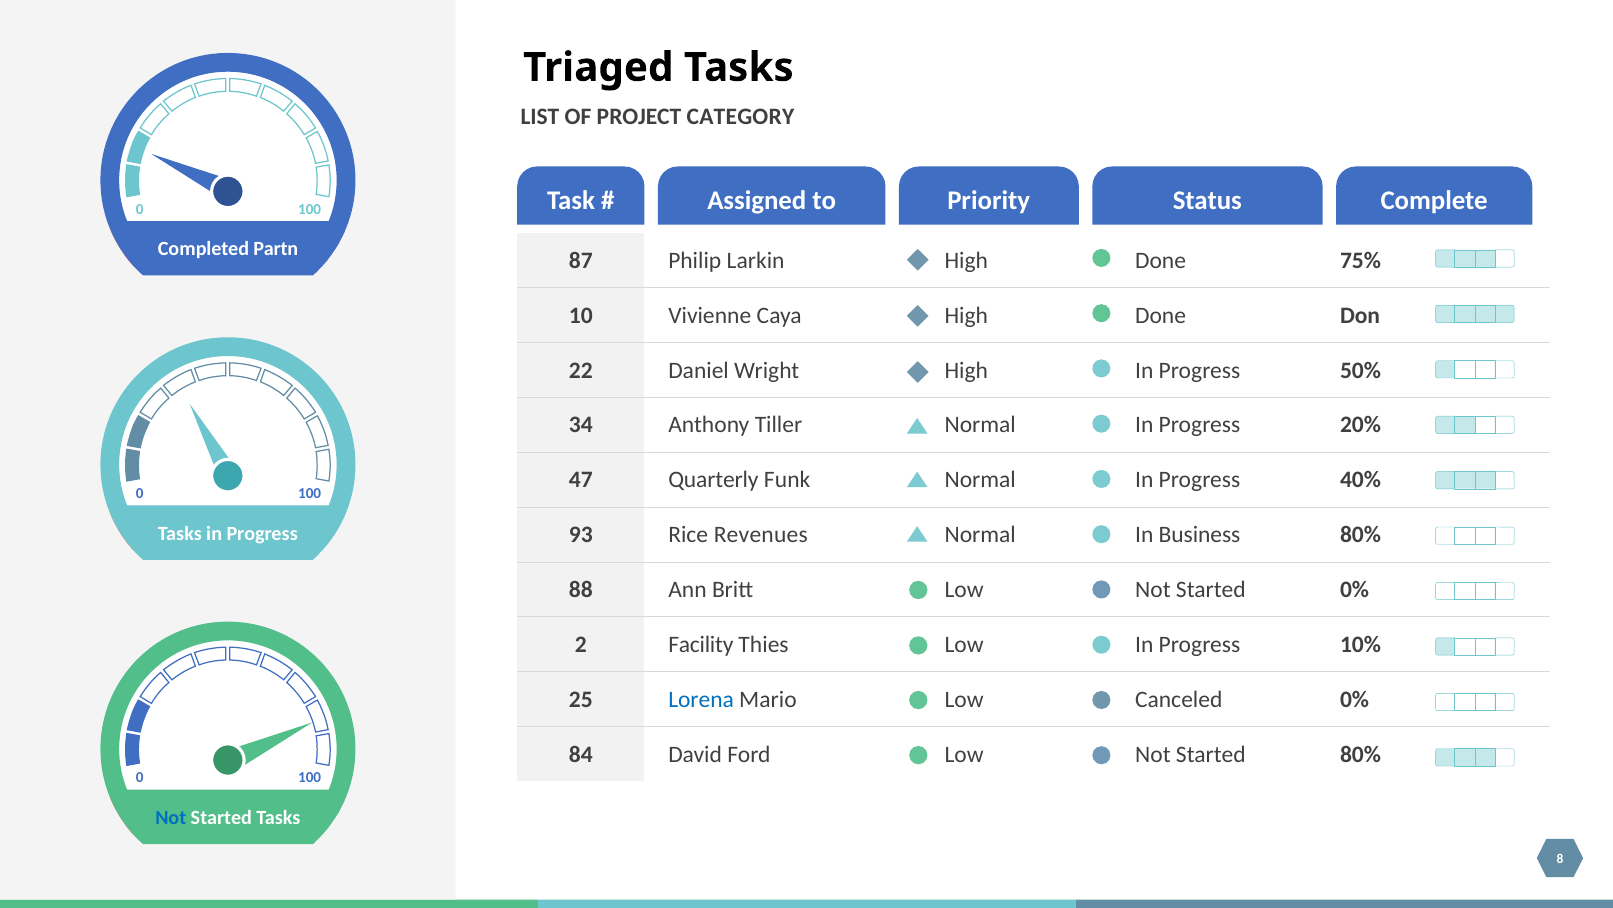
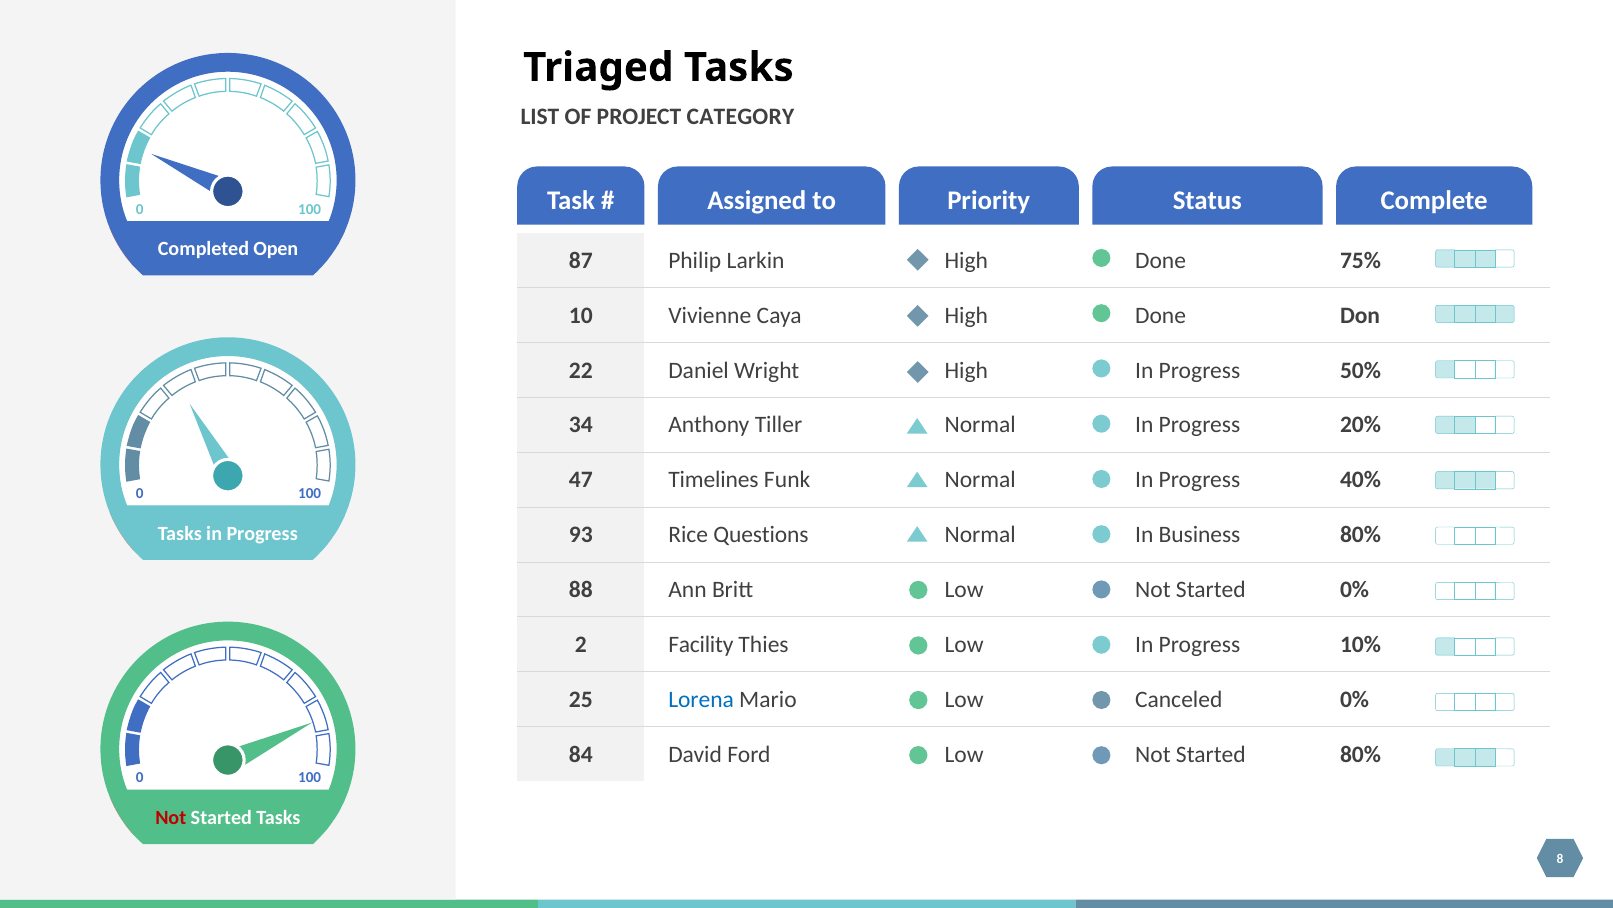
Partn: Partn -> Open
Quarterly: Quarterly -> Timelines
Revenues: Revenues -> Questions
Not at (171, 817) colour: blue -> red
